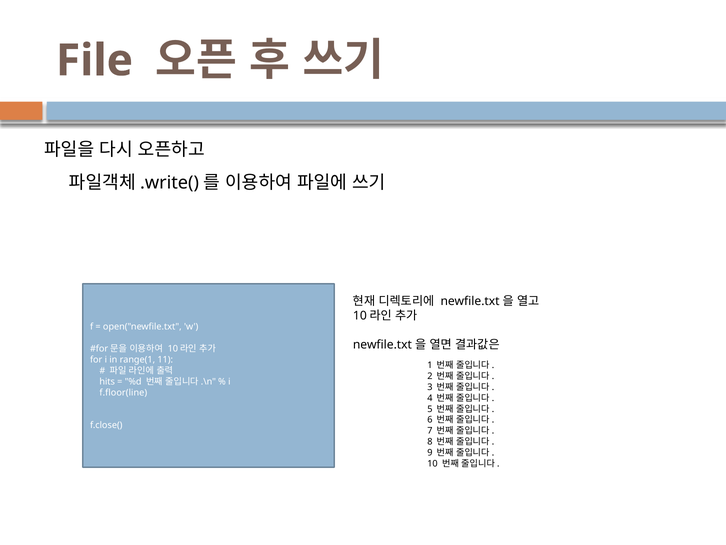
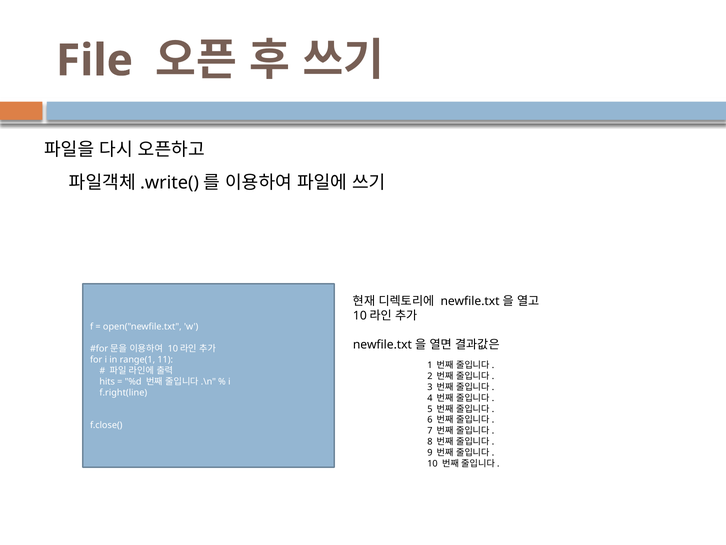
f.floor(line: f.floor(line -> f.right(line
